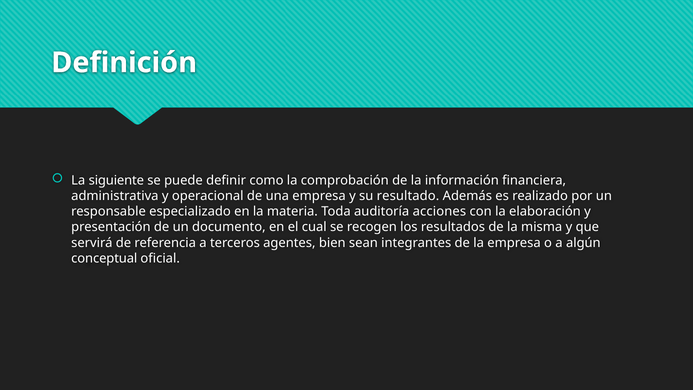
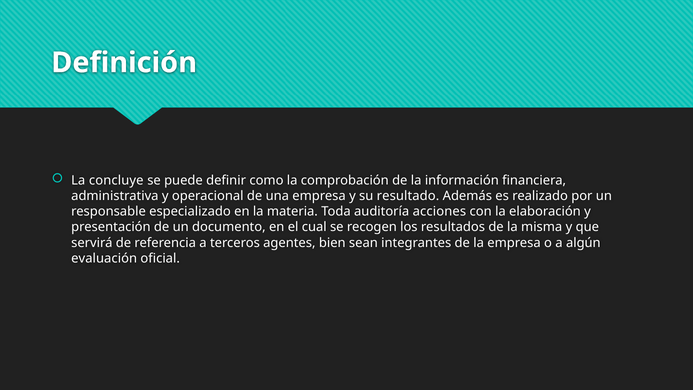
siguiente: siguiente -> concluye
conceptual: conceptual -> evaluación
